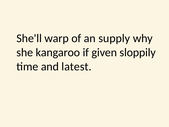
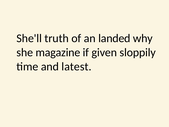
warp: warp -> truth
supply: supply -> landed
kangaroo: kangaroo -> magazine
